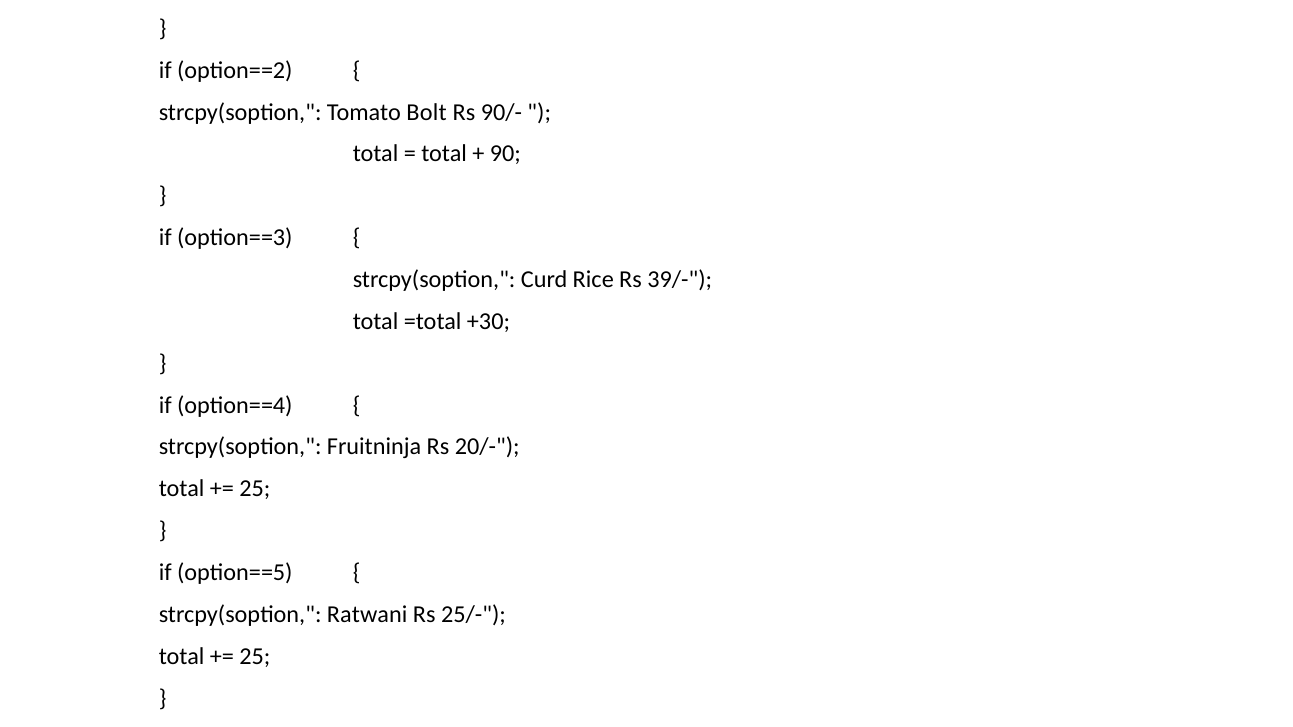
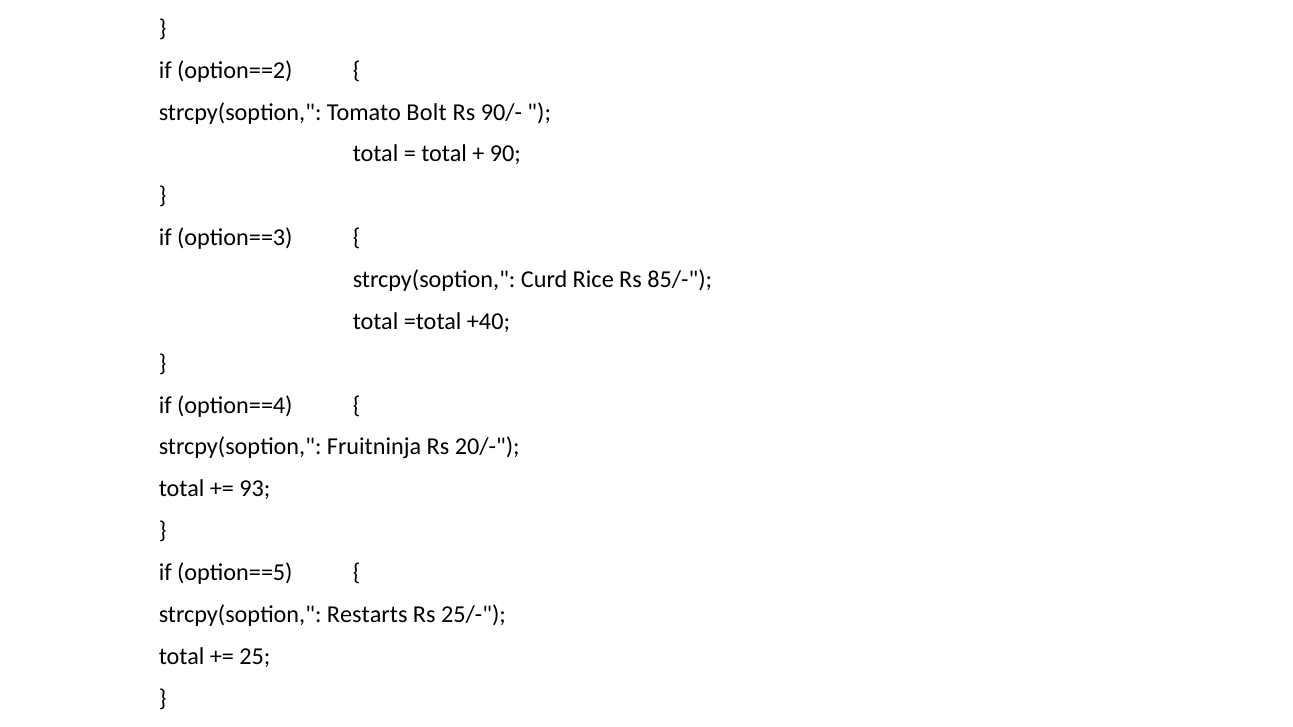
39/-: 39/- -> 85/-
+30: +30 -> +40
25 at (255, 489): 25 -> 93
Ratwani: Ratwani -> Restarts
